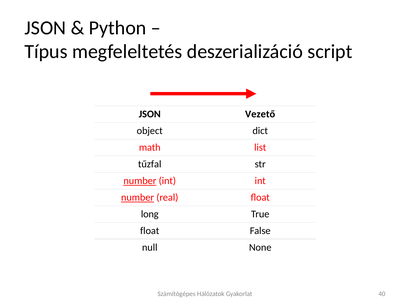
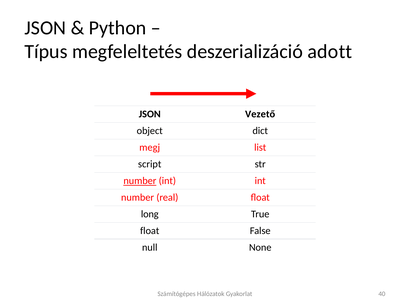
script: script -> adott
math: math -> megj
tűzfal: tűzfal -> script
number at (138, 197) underline: present -> none
